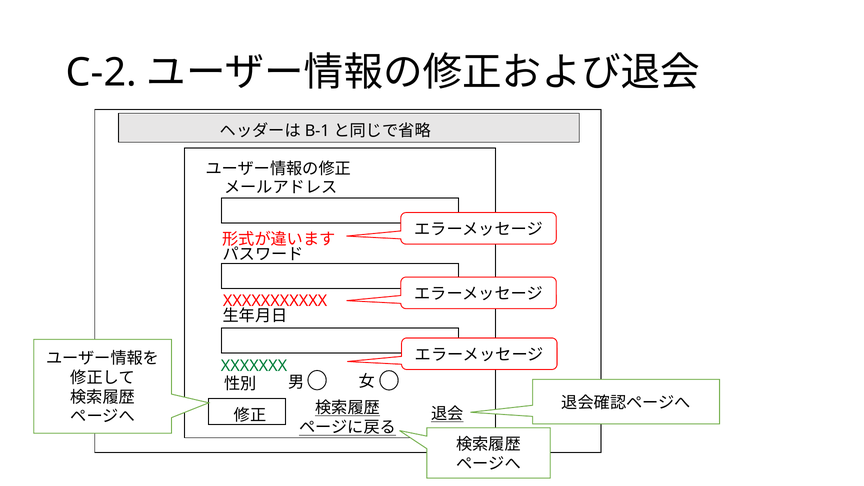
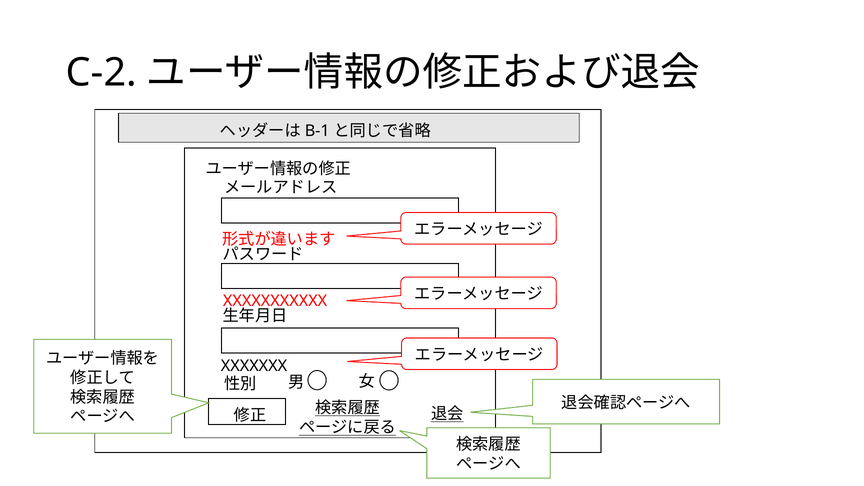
XXXXXXX colour: green -> black
